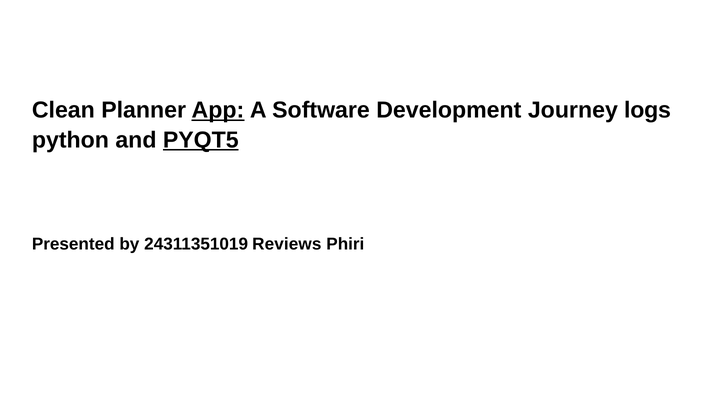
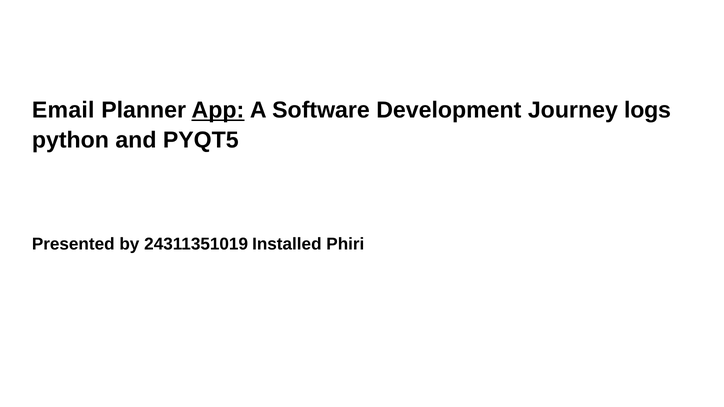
Clean: Clean -> Email
PYQT5 underline: present -> none
Reviews: Reviews -> Installed
